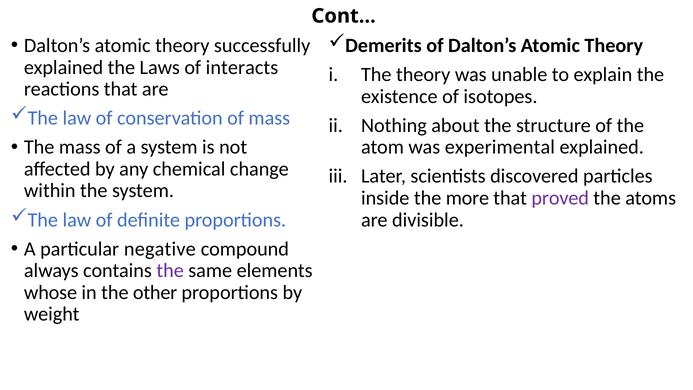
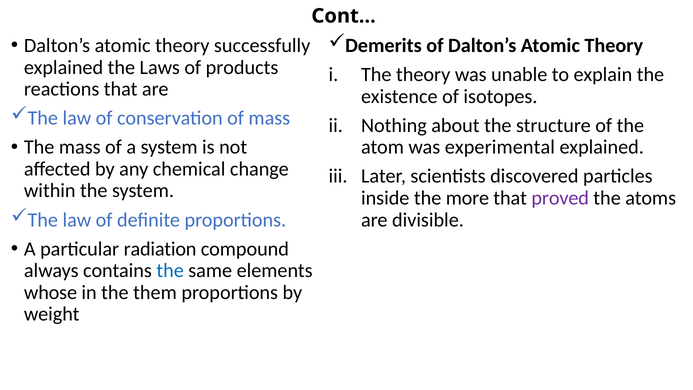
interacts: interacts -> products
negative: negative -> radiation
the at (170, 271) colour: purple -> blue
other: other -> them
